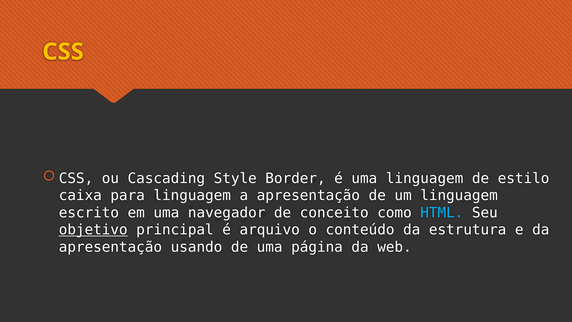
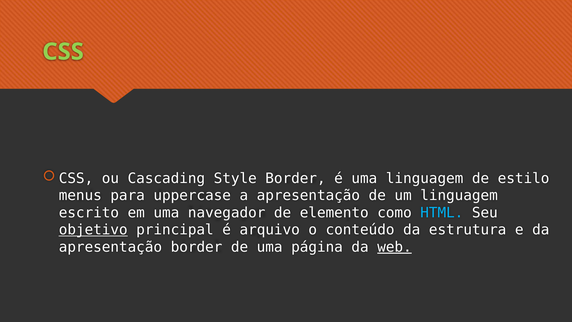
CSS at (63, 52) colour: yellow -> light green
caixa: caixa -> menus
para linguagem: linguagem -> uppercase
conceito: conceito -> elemento
apresentação usando: usando -> border
web underline: none -> present
